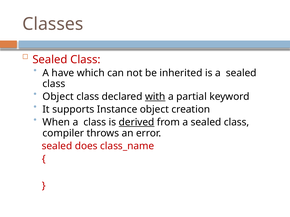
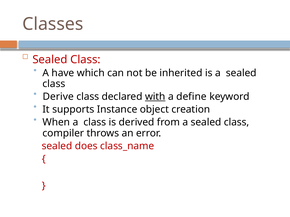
Object at (58, 97): Object -> Derive
partial: partial -> define
derived underline: present -> none
